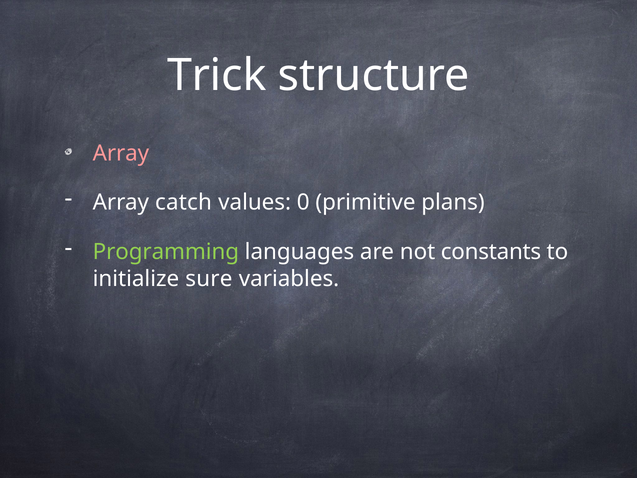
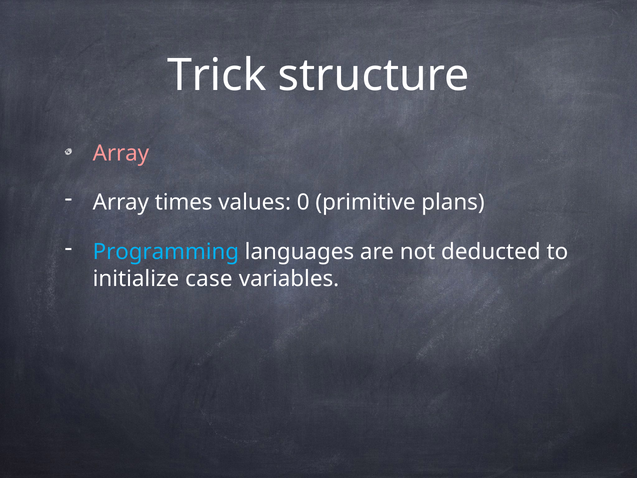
catch: catch -> times
Programming colour: light green -> light blue
constants: constants -> deducted
sure: sure -> case
